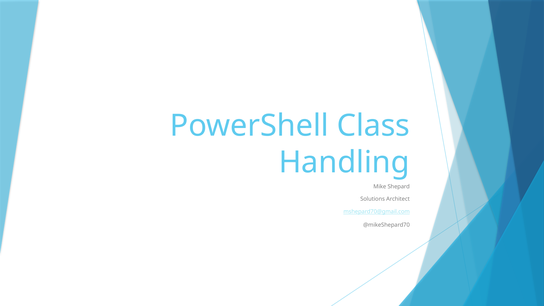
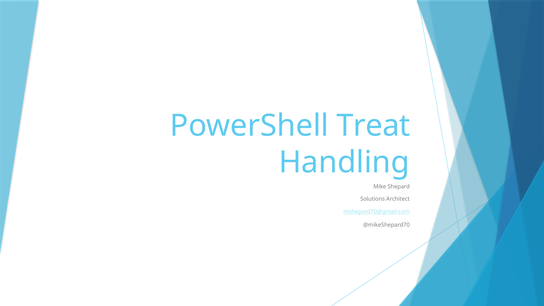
Class: Class -> Treat
